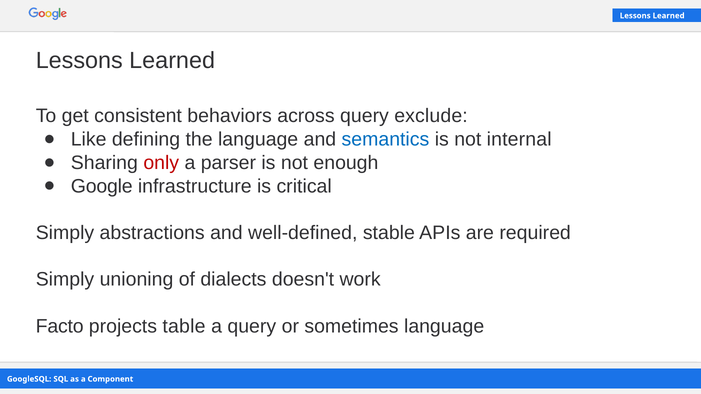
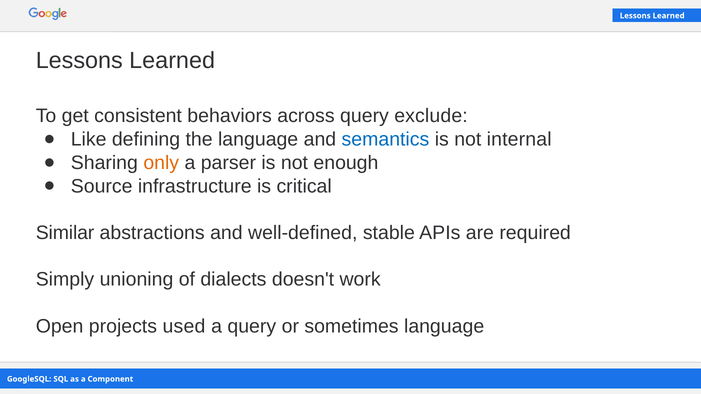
only colour: red -> orange
Google: Google -> Source
Simply at (65, 233): Simply -> Similar
Facto: Facto -> Open
table: table -> used
